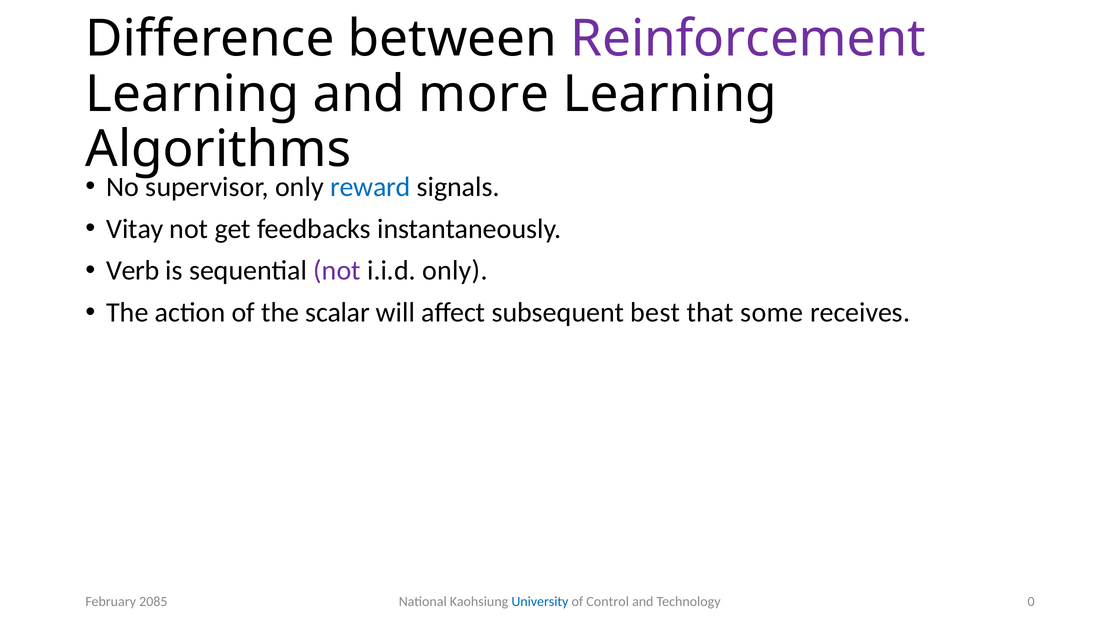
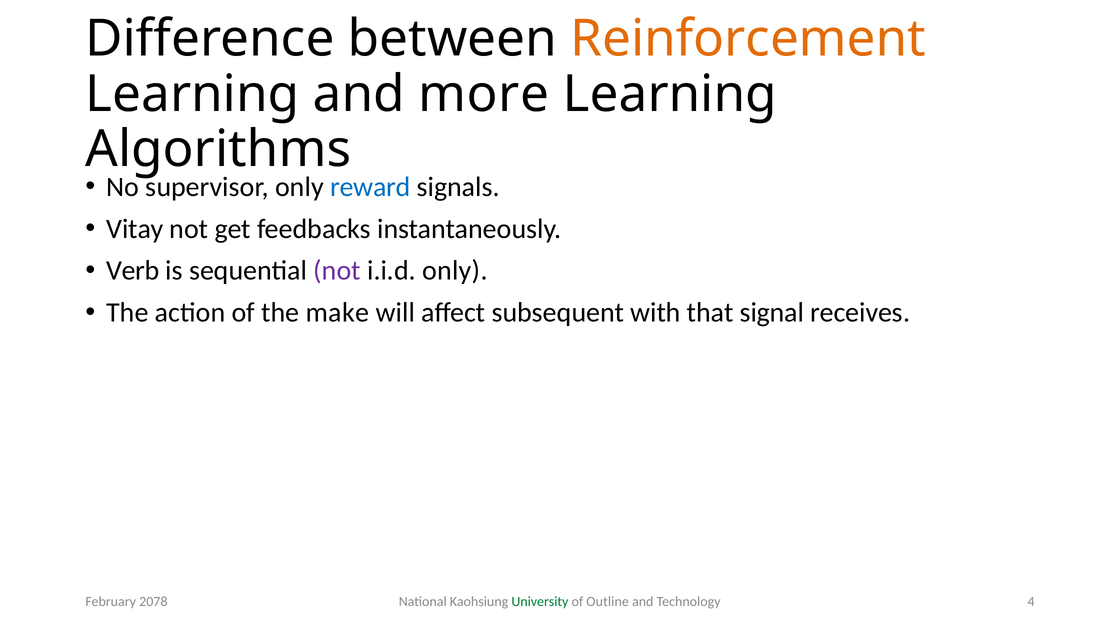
Reinforcement colour: purple -> orange
scalar: scalar -> make
best: best -> with
some: some -> signal
University colour: blue -> green
Control: Control -> Outline
0: 0 -> 4
2085: 2085 -> 2078
